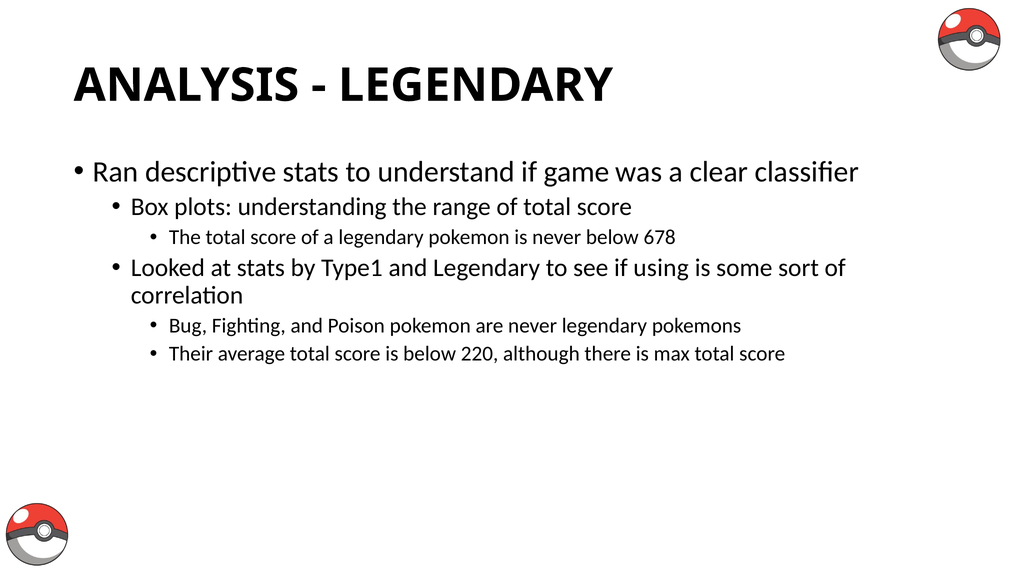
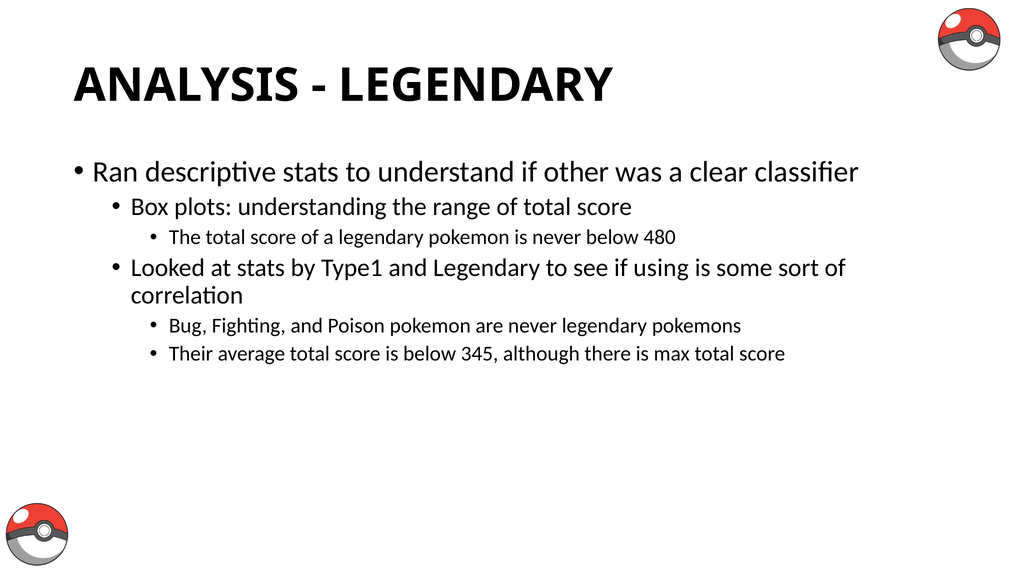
game: game -> other
678: 678 -> 480
220: 220 -> 345
